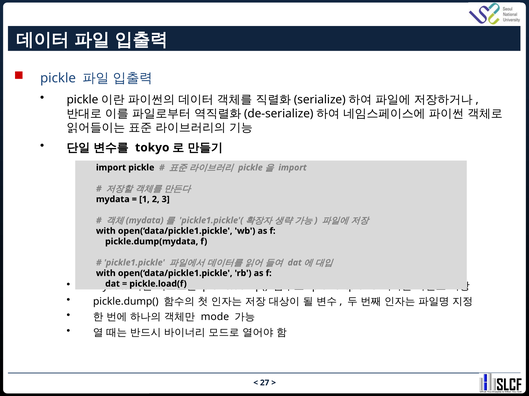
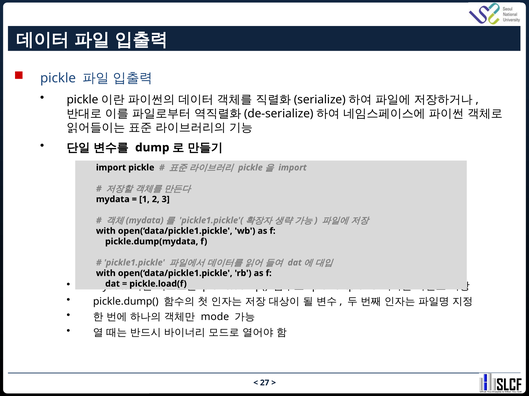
tokyo: tokyo -> dump
